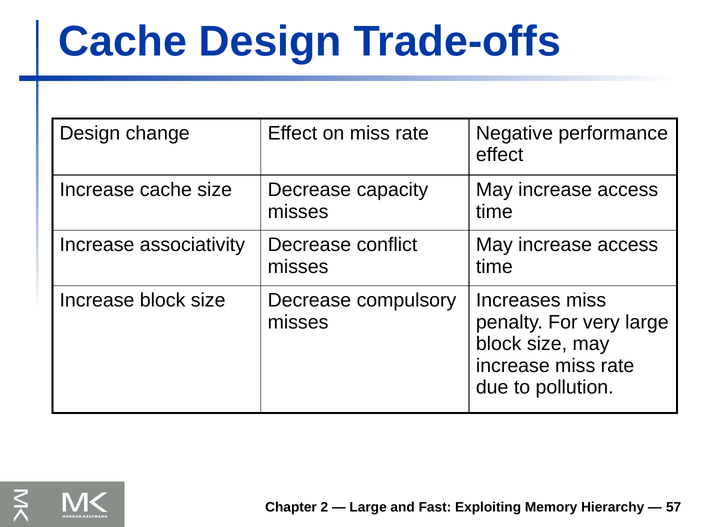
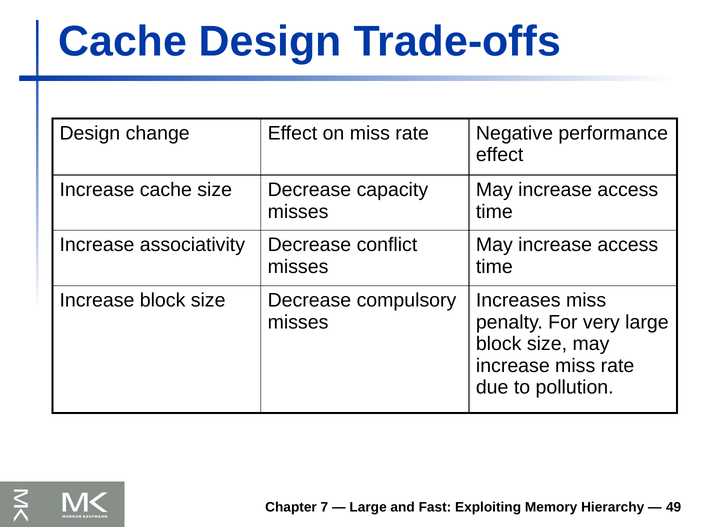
2: 2 -> 7
57: 57 -> 49
